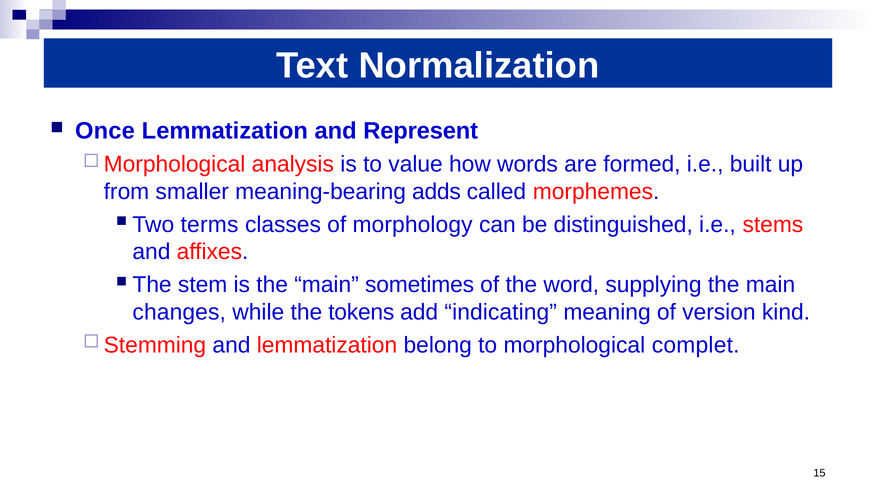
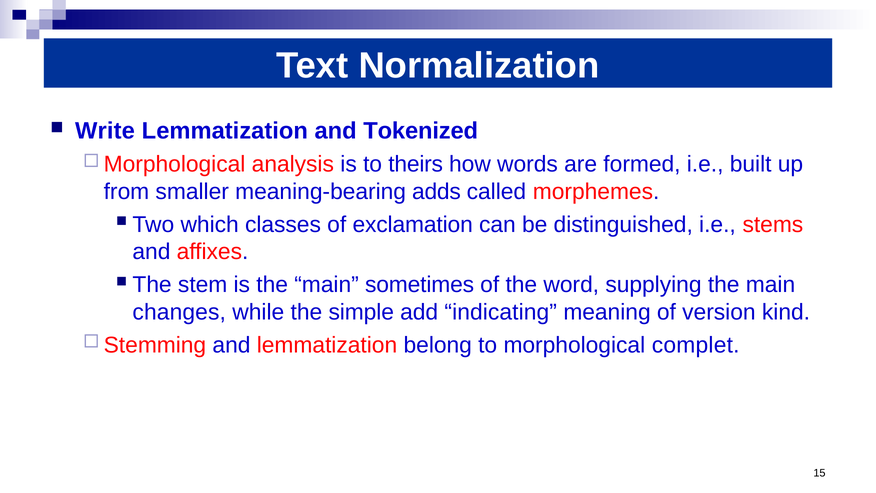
Once: Once -> Write
Represent: Represent -> Tokenized
value: value -> theirs
terms: terms -> which
morphology: morphology -> exclamation
tokens: tokens -> simple
